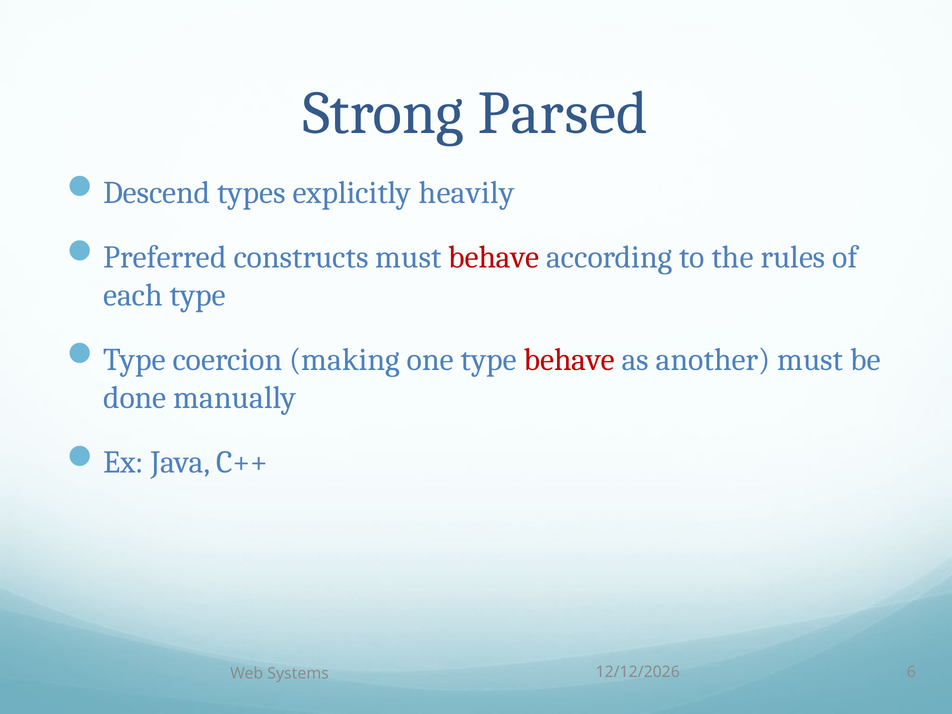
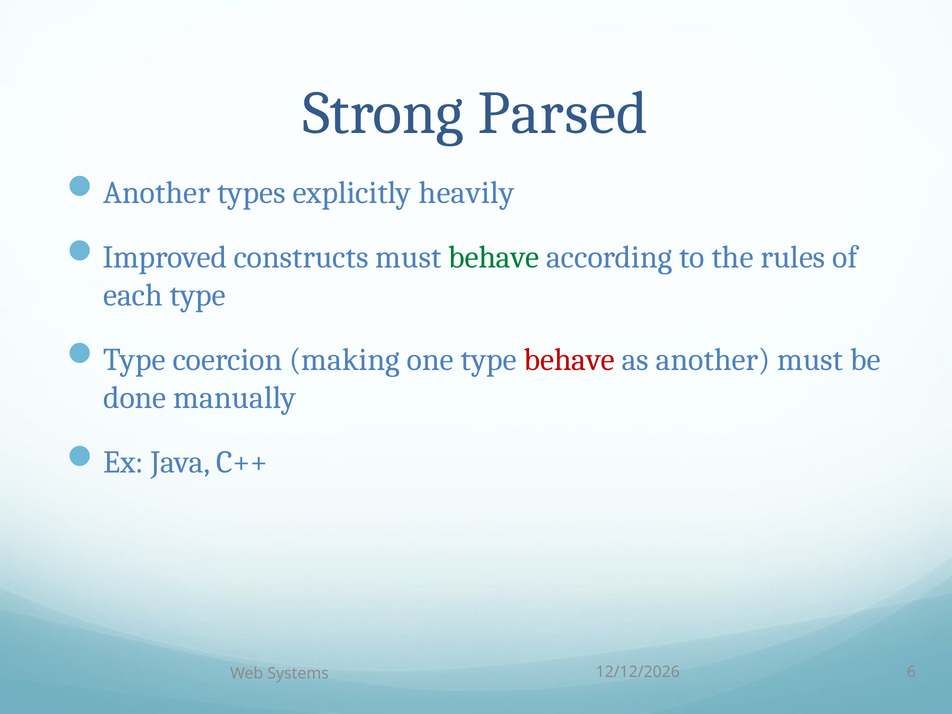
Descend at (157, 193): Descend -> Another
Preferred: Preferred -> Improved
behave at (494, 257) colour: red -> green
